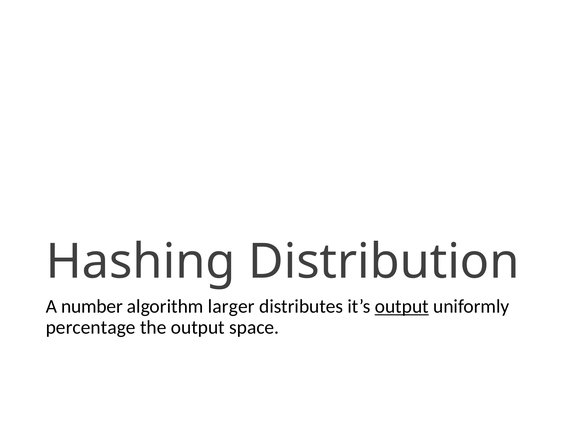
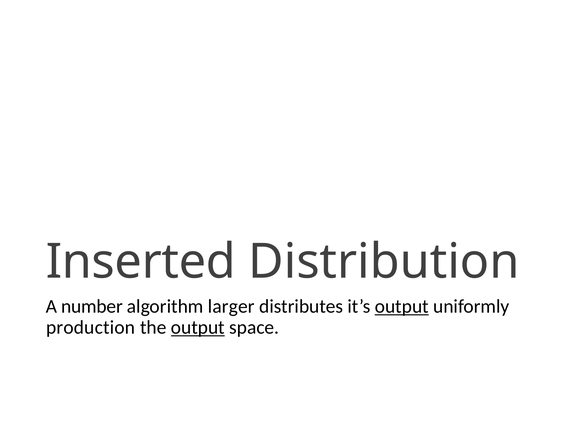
Hashing: Hashing -> Inserted
percentage: percentage -> production
output at (198, 327) underline: none -> present
